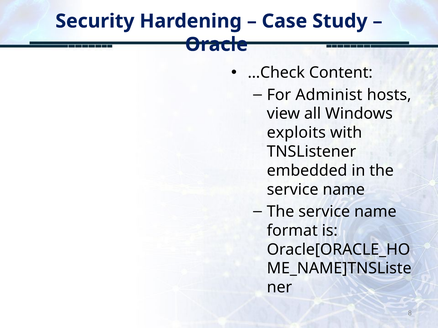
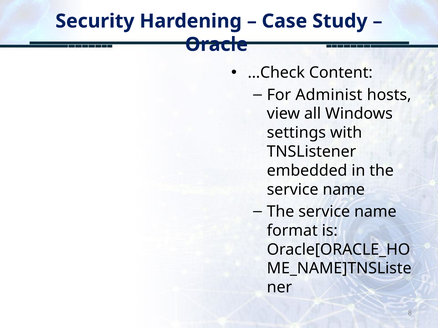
exploits: exploits -> settings
